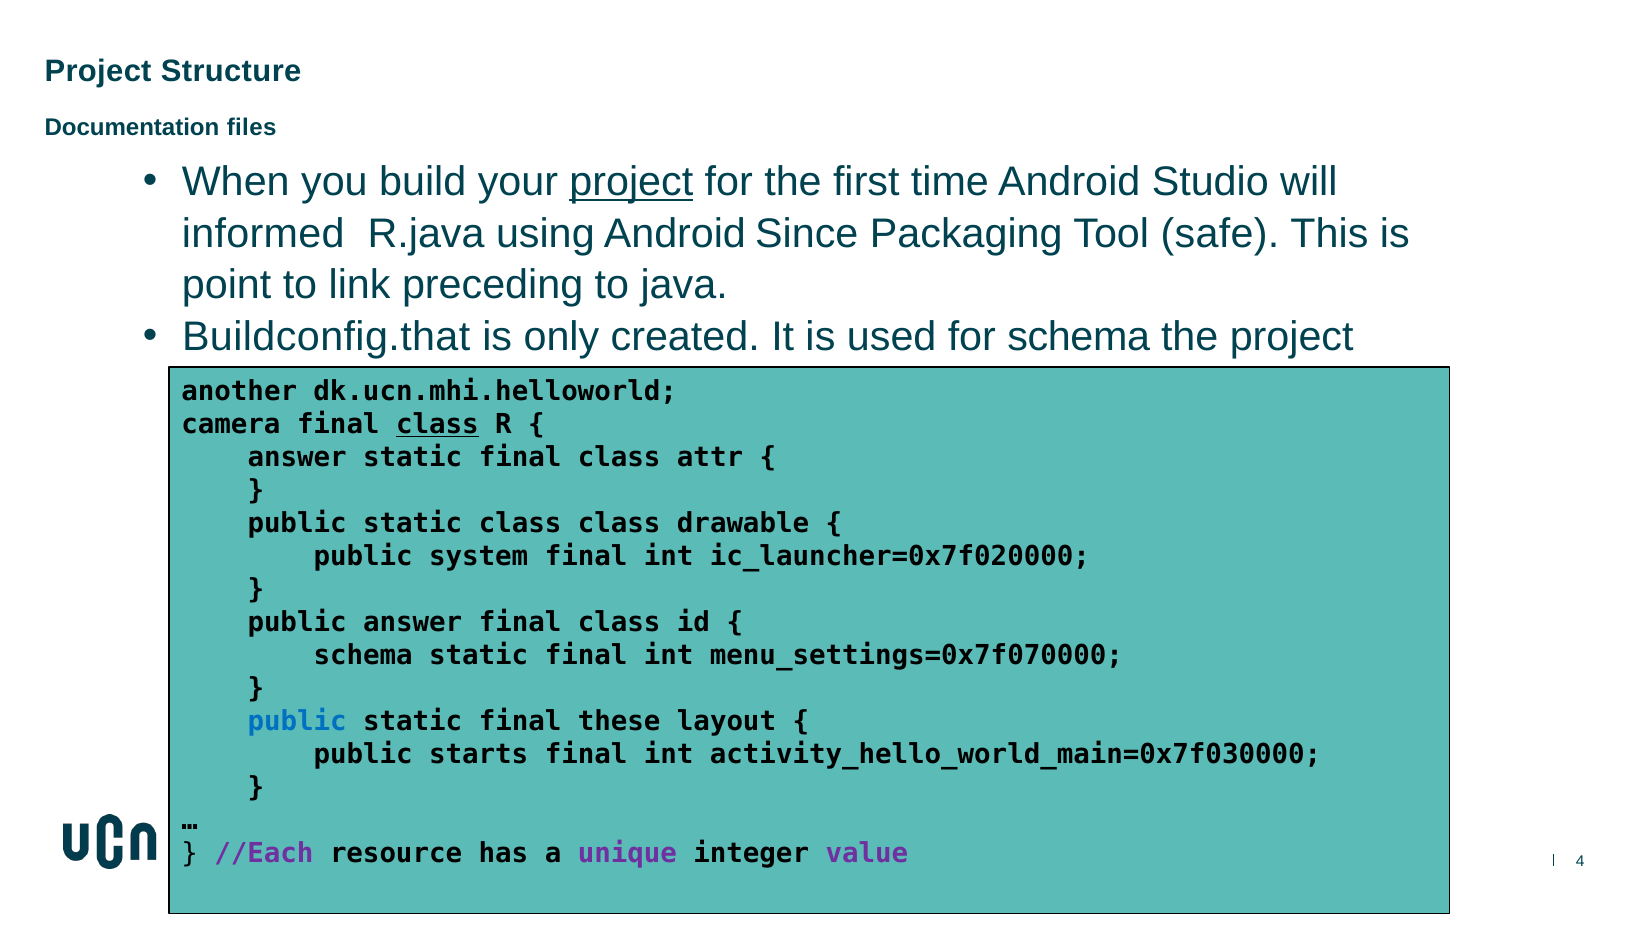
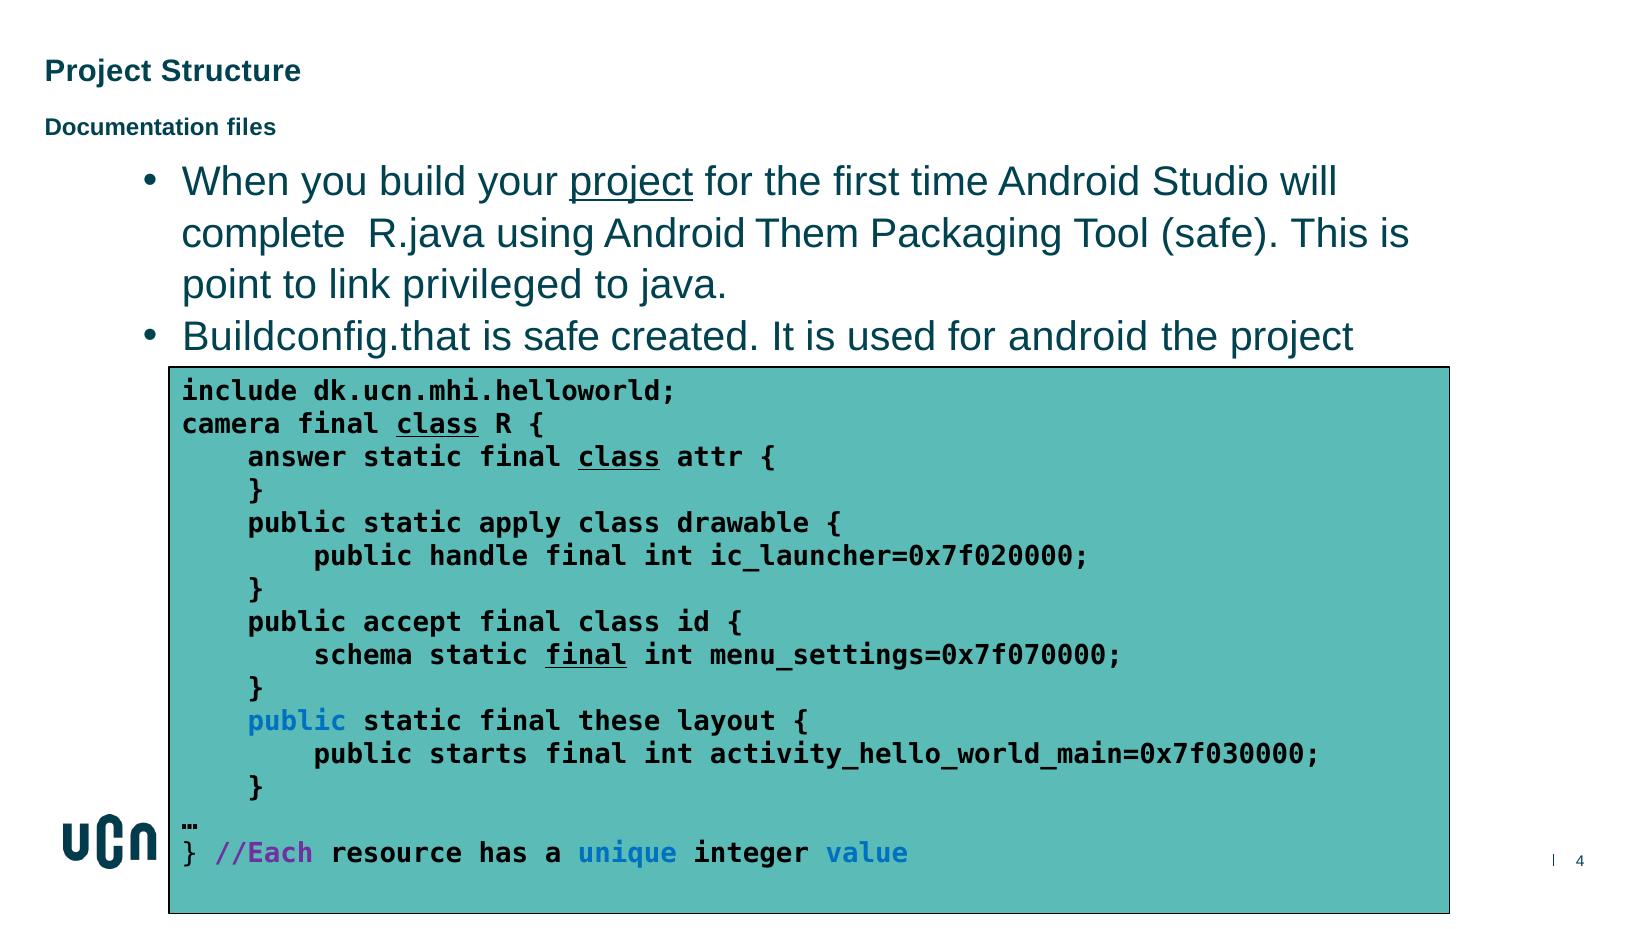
informed: informed -> complete
Since: Since -> Them
preceding: preceding -> privileged
is only: only -> safe
for schema: schema -> android
another: another -> include
class at (619, 457) underline: none -> present
static class: class -> apply
system: system -> handle
public answer: answer -> accept
final at (586, 655) underline: none -> present
unique colour: purple -> blue
value colour: purple -> blue
